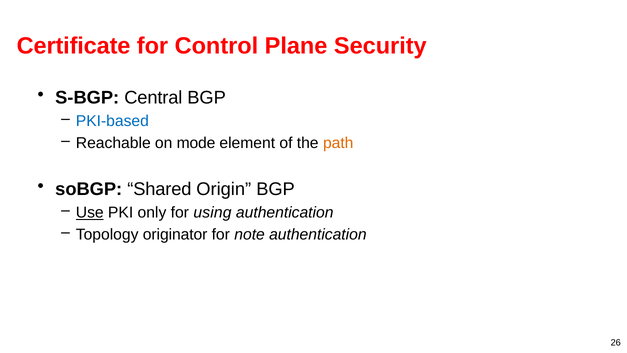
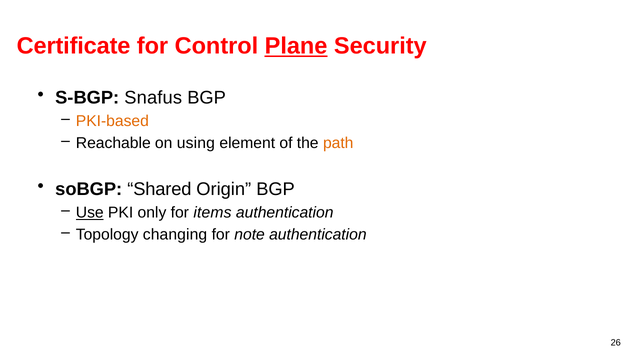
Plane underline: none -> present
Central: Central -> Snafus
PKI-based colour: blue -> orange
mode: mode -> using
using: using -> items
originator: originator -> changing
